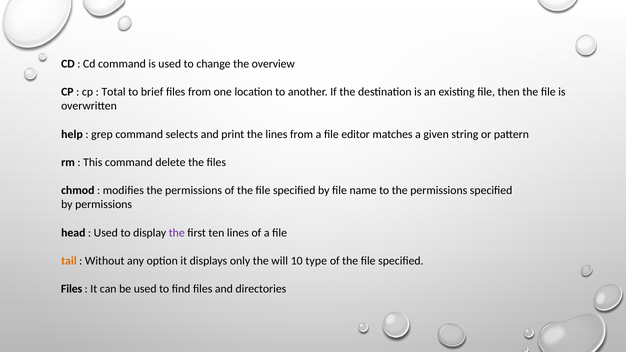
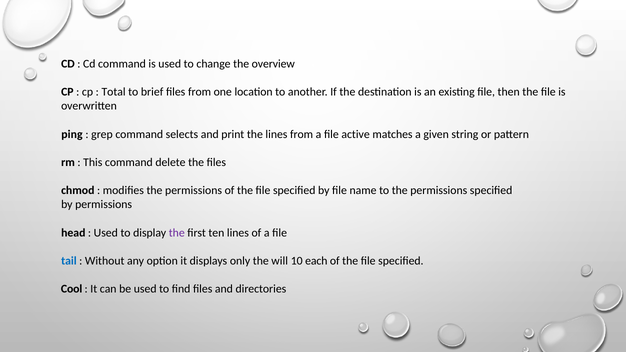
help: help -> ping
editor: editor -> active
tail colour: orange -> blue
type: type -> each
Files at (72, 289): Files -> Cool
